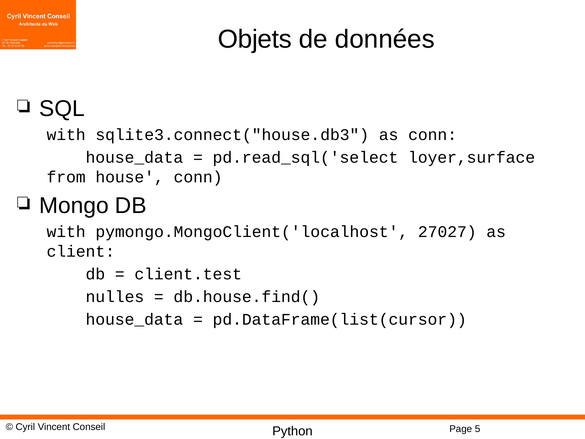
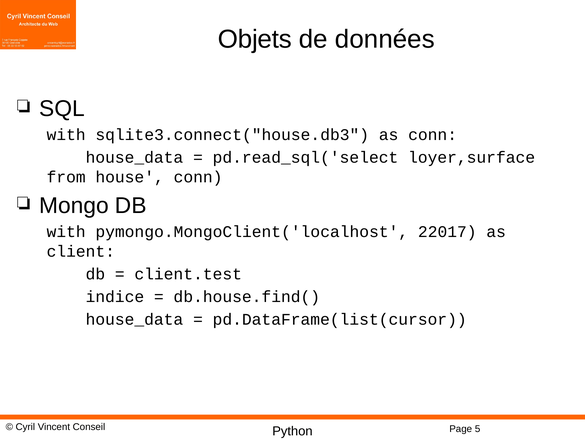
27027: 27027 -> 22017
nulles: nulles -> indice
